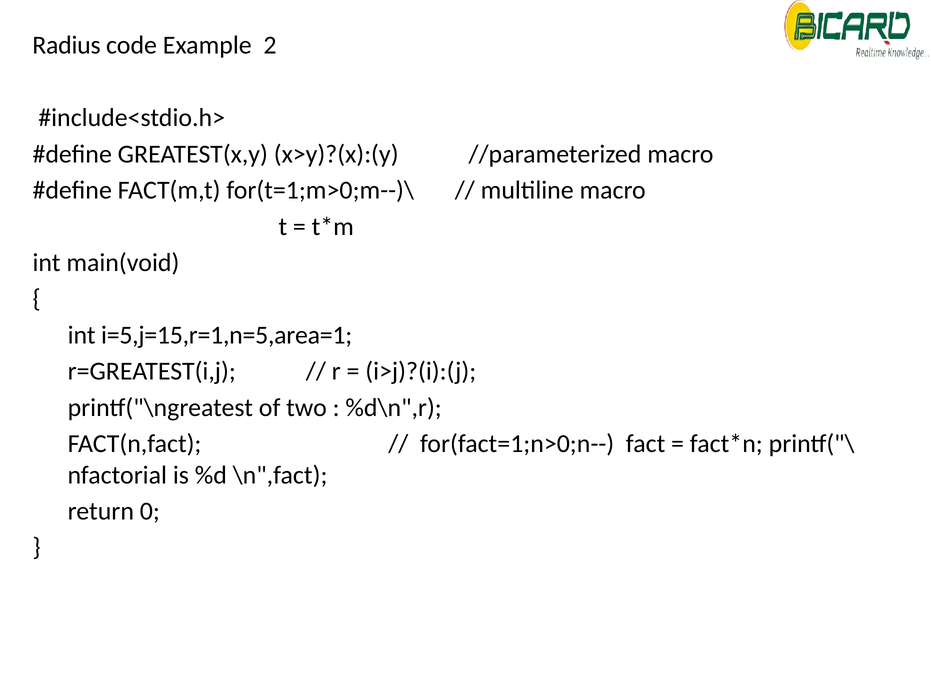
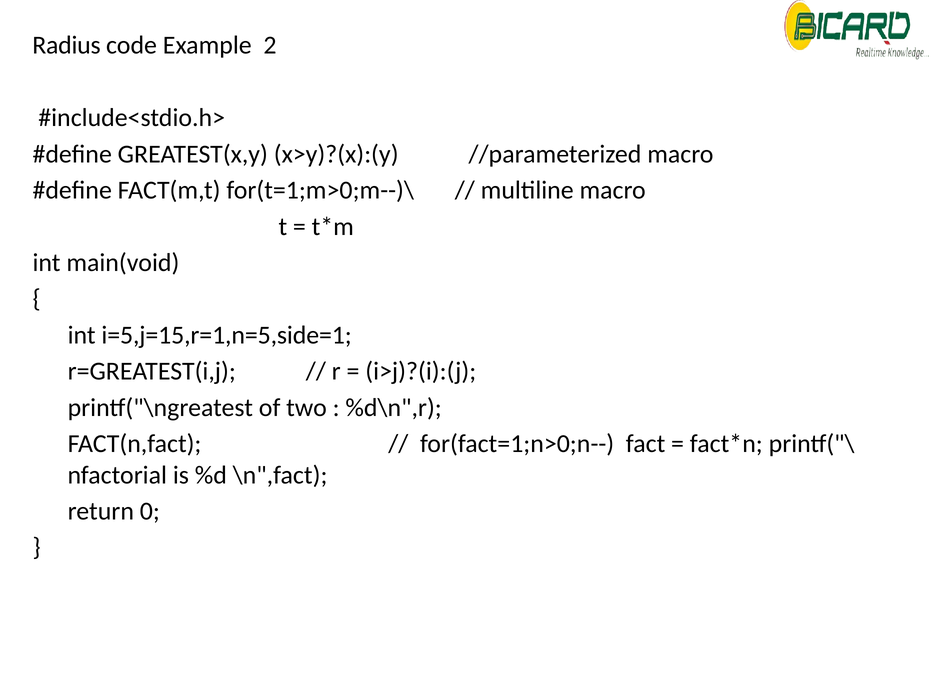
i=5,j=15,r=1,n=5,area=1: i=5,j=15,r=1,n=5,area=1 -> i=5,j=15,r=1,n=5,side=1
